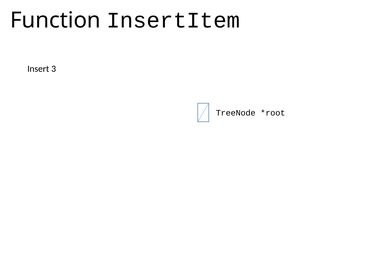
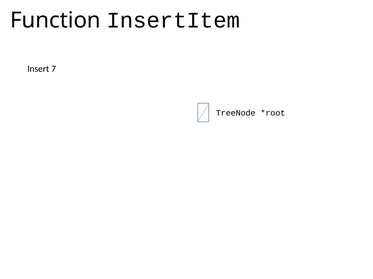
3: 3 -> 7
